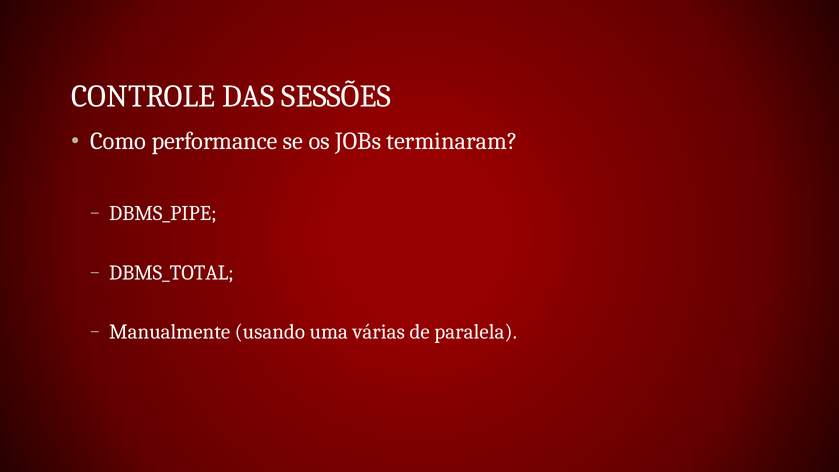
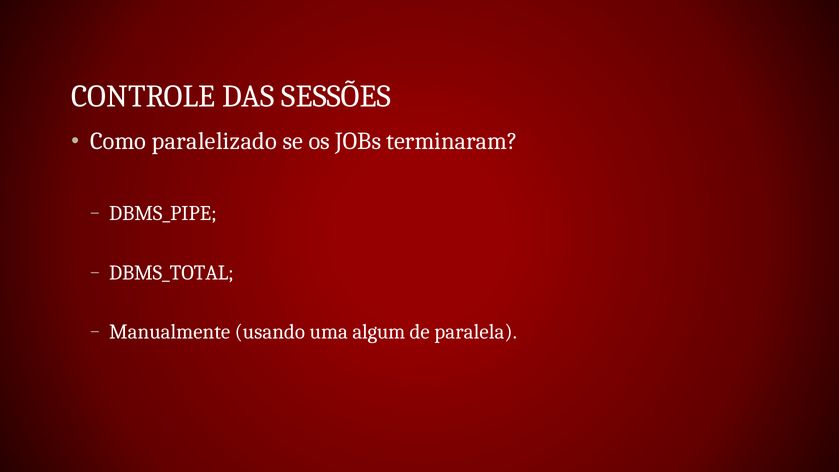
performance: performance -> paralelizado
várias: várias -> algum
